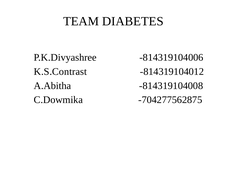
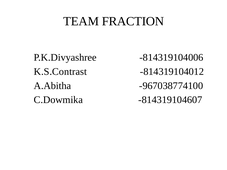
DIABETES: DIABETES -> FRACTION
-814319104008: -814319104008 -> -967038774100
-704277562875: -704277562875 -> -814319104607
